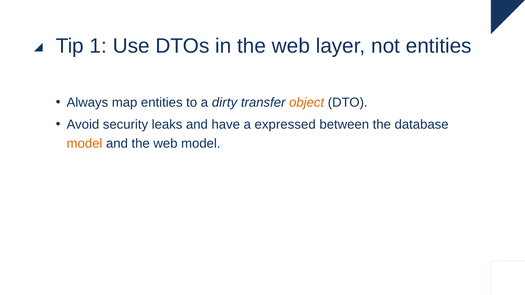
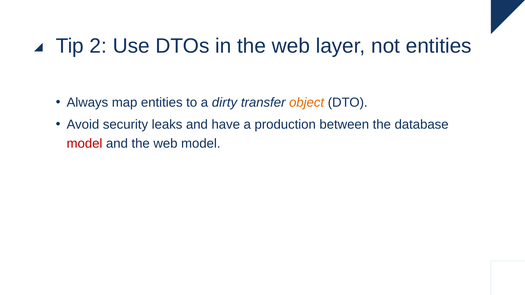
1: 1 -> 2
expressed: expressed -> production
model at (85, 144) colour: orange -> red
